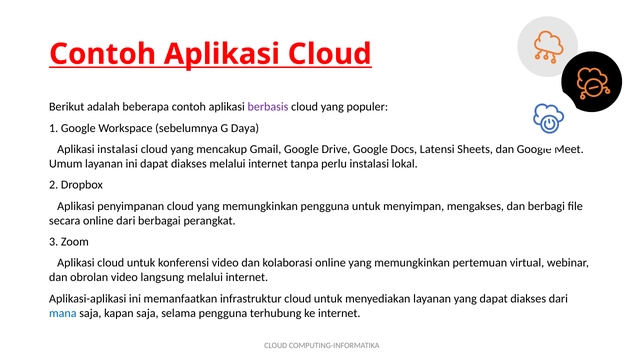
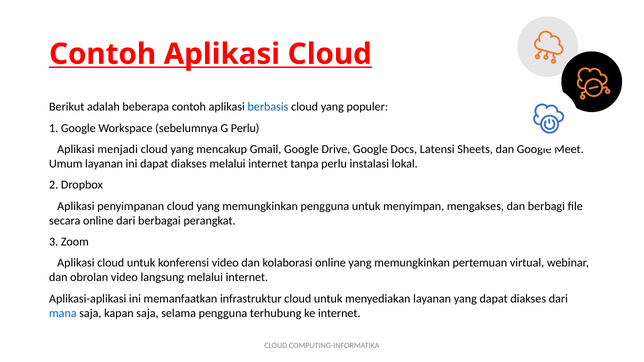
berbasis colour: purple -> blue
G Daya: Daya -> Perlu
Aplikasi instalasi: instalasi -> menjadi
